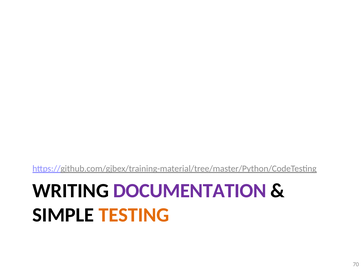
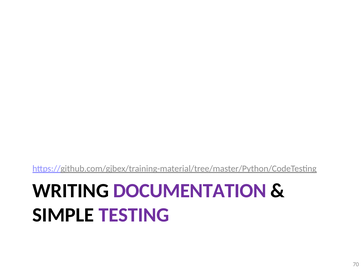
TESTING colour: orange -> purple
